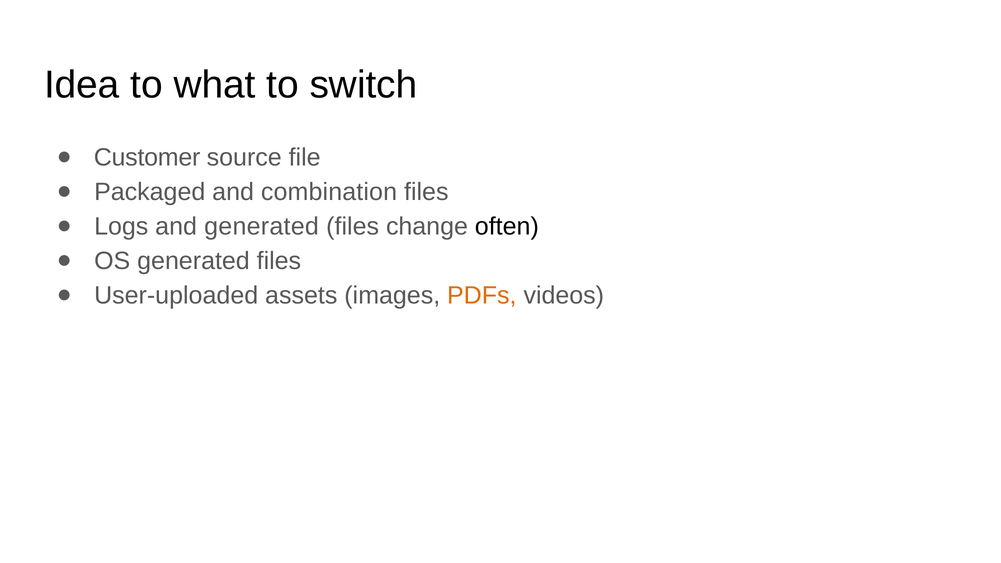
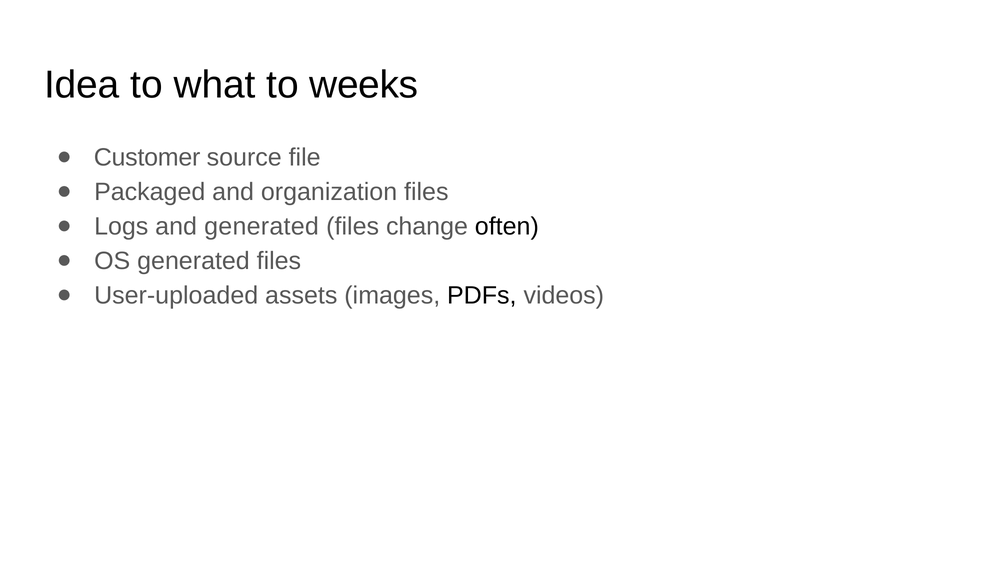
switch: switch -> weeks
combination: combination -> organization
PDFs colour: orange -> black
